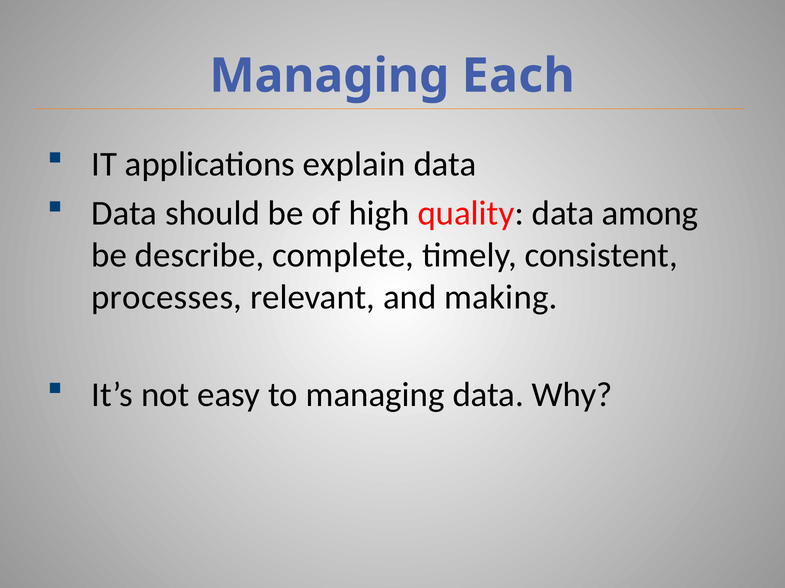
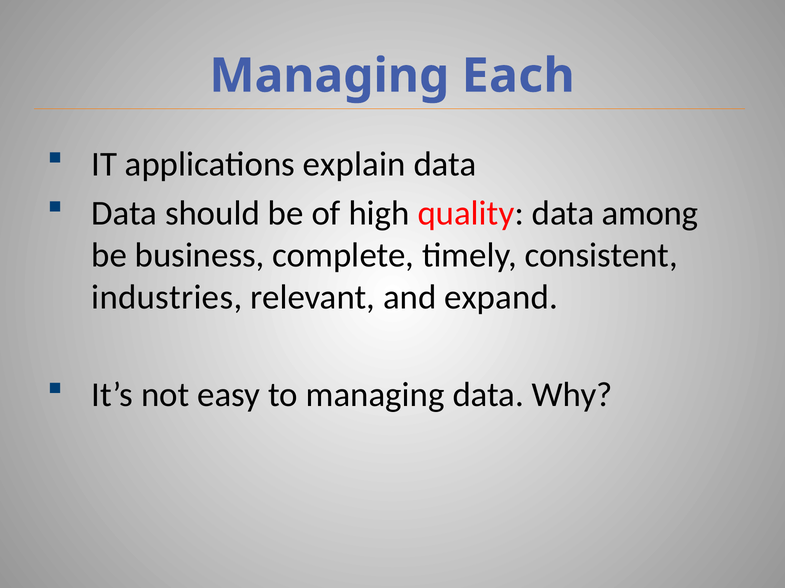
describe: describe -> business
processes: processes -> industries
making: making -> expand
